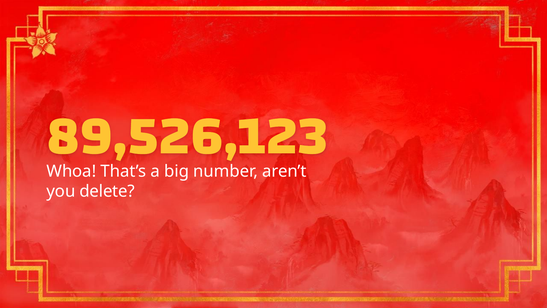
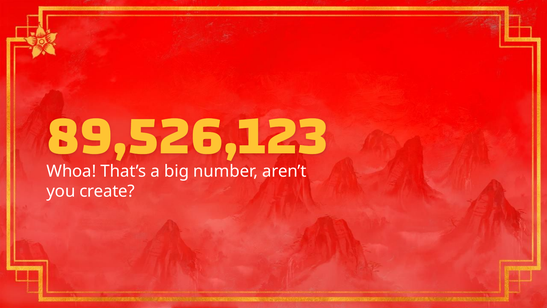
delete: delete -> create
